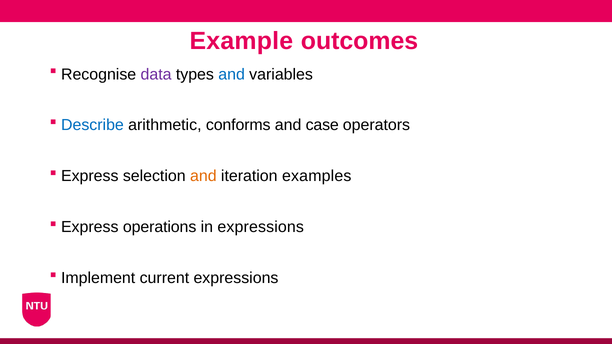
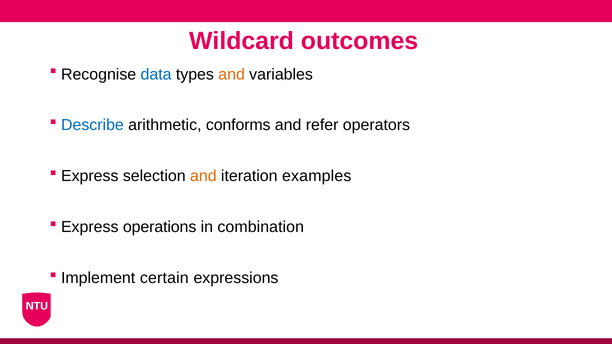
Example: Example -> Wildcard
data colour: purple -> blue
and at (232, 74) colour: blue -> orange
case: case -> refer
in expressions: expressions -> combination
current: current -> certain
